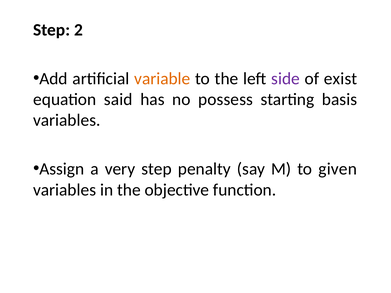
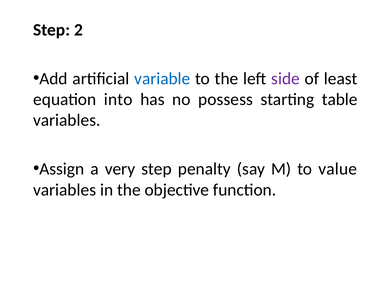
variable colour: orange -> blue
exist: exist -> least
said: said -> into
basis: basis -> table
given: given -> value
